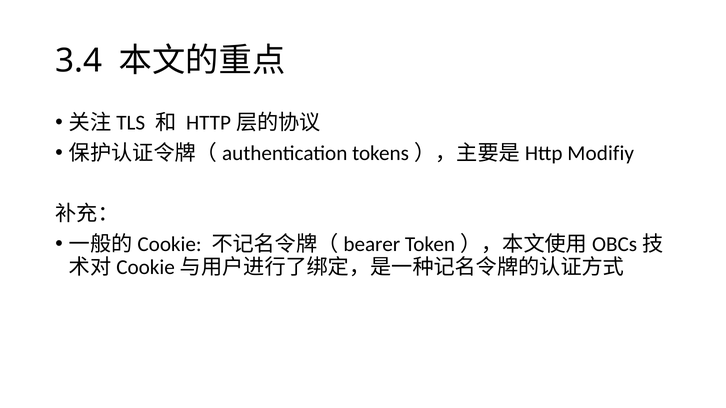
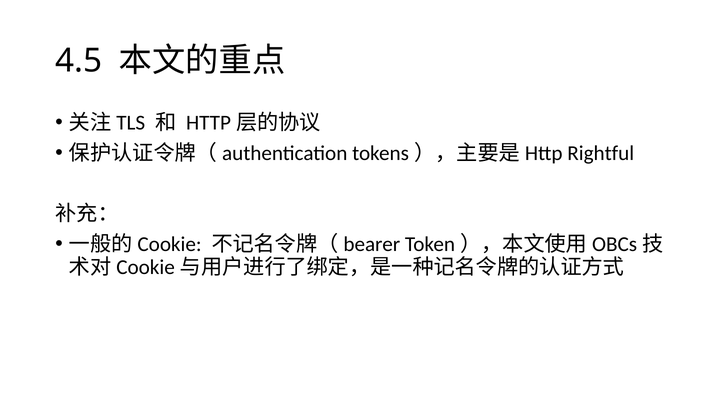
3.4: 3.4 -> 4.5
Modifiy: Modifiy -> Rightful
